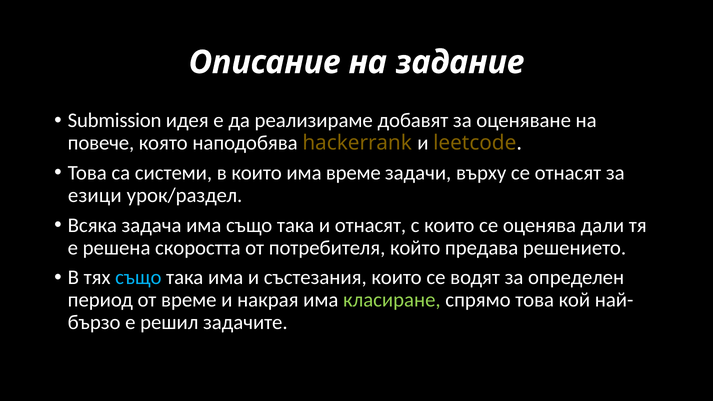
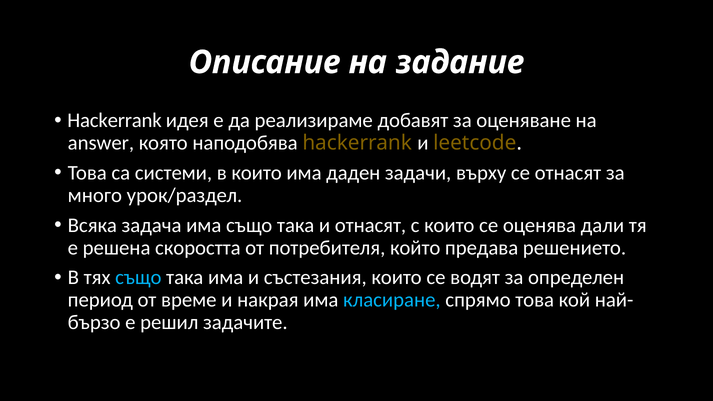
Submission at (115, 121): Submission -> Hackerrank
повече: повече -> answer
има време: време -> даден
езици: езици -> много
класиране colour: light green -> light blue
